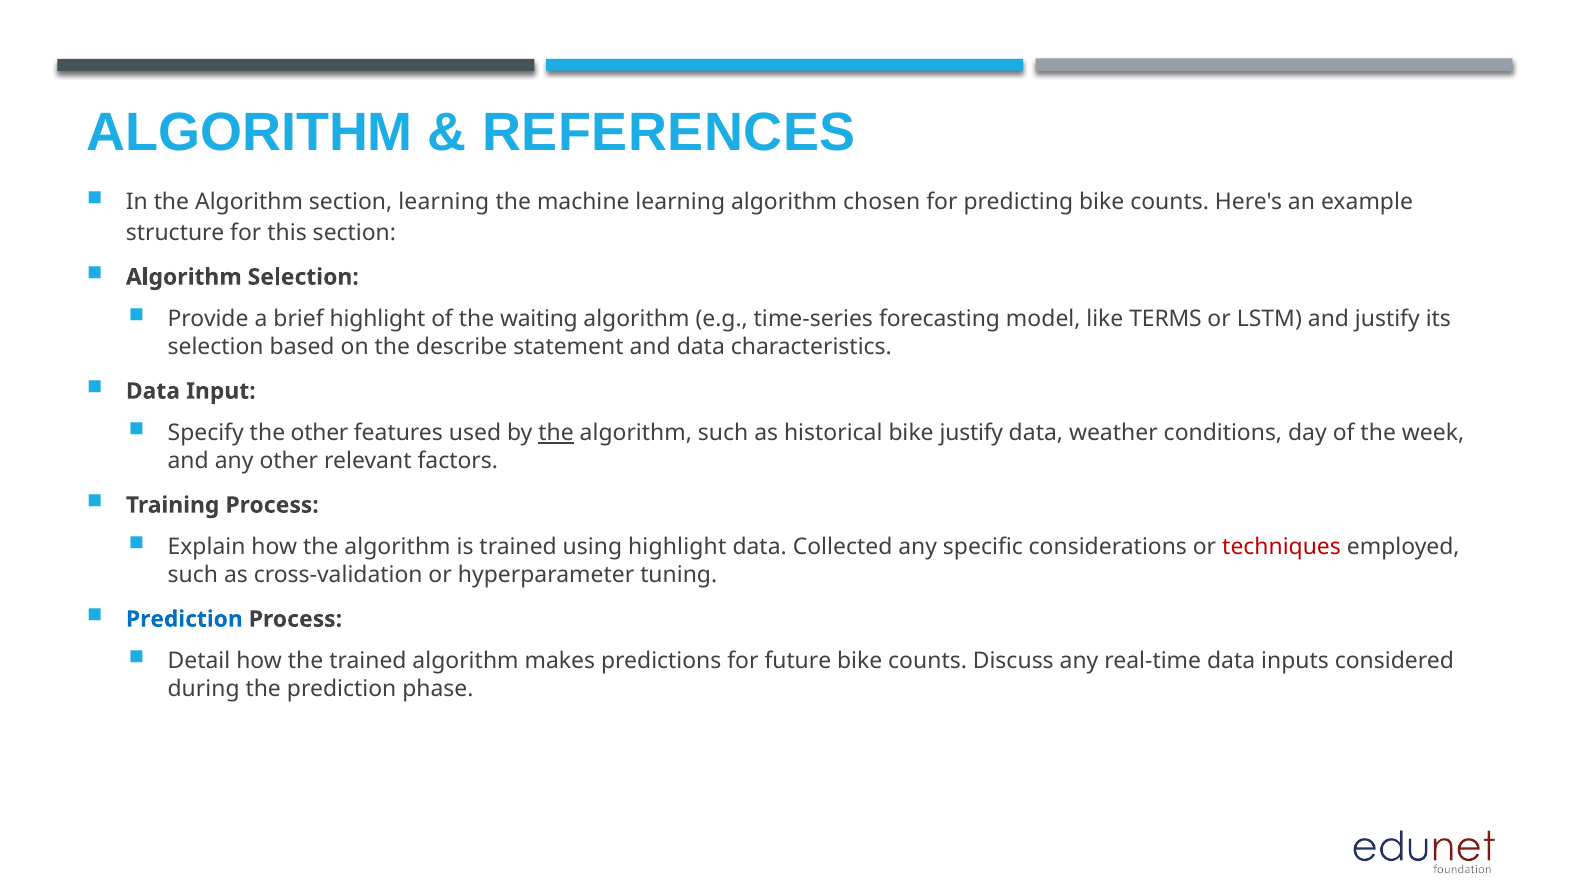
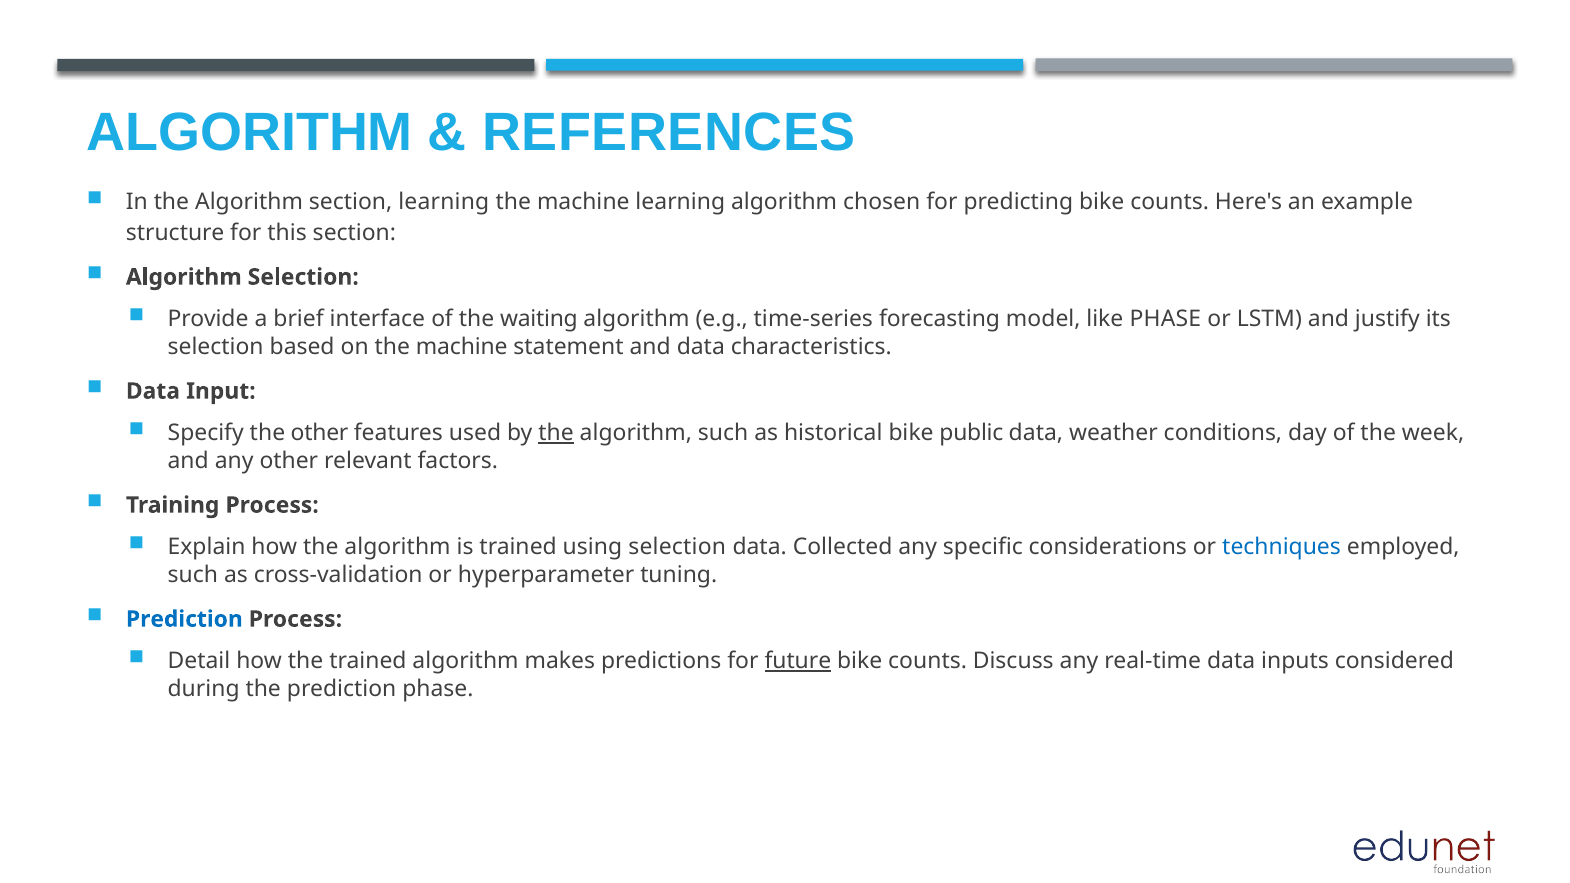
brief highlight: highlight -> interface
like TERMS: TERMS -> PHASE
on the describe: describe -> machine
bike justify: justify -> public
using highlight: highlight -> selection
techniques colour: red -> blue
future underline: none -> present
